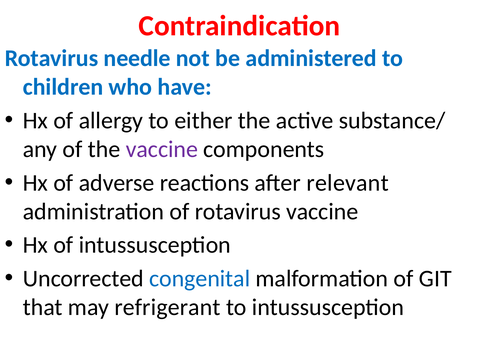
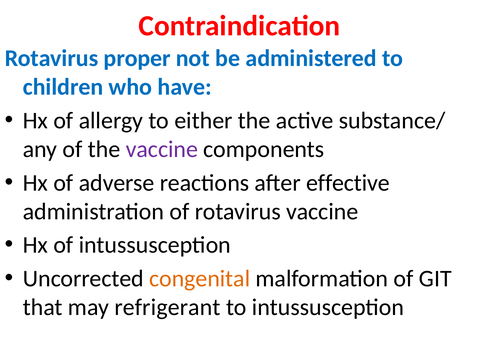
needle: needle -> proper
relevant: relevant -> effective
congenital colour: blue -> orange
